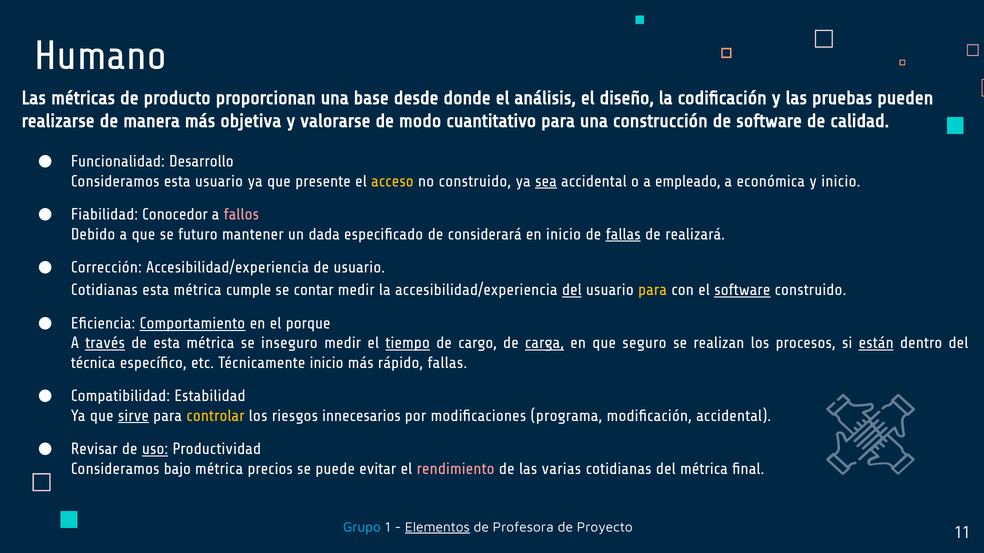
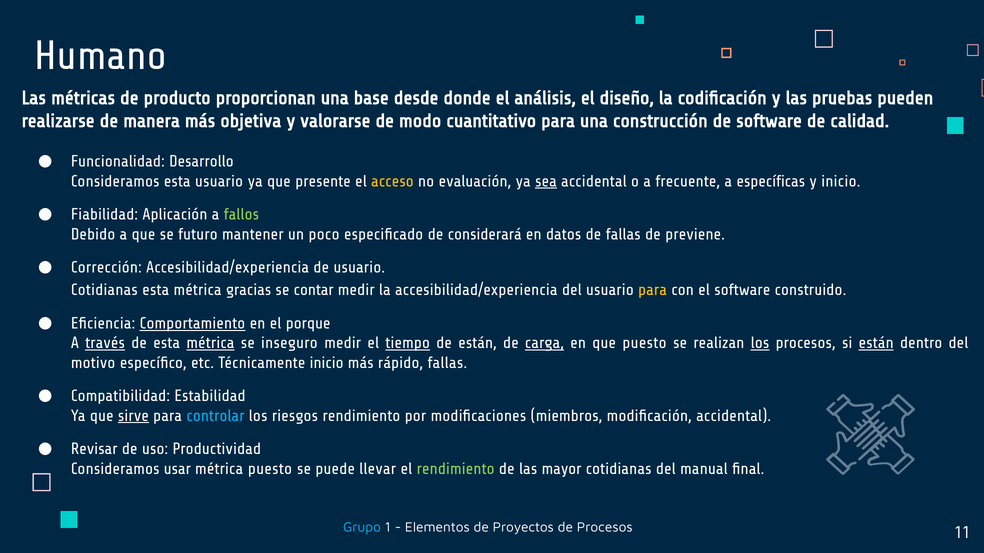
no construido: construido -> evaluación
empleado: empleado -> frecuente
económica: económica -> específicas
Conocedor: Conocedor -> Aplicación
fallos colour: pink -> light green
dada: dada -> poco
en inicio: inicio -> datos
fallas at (623, 234) underline: present -> none
realizará: realizará -> previene
cumple: cumple -> gracias
del at (572, 290) underline: present -> none
software at (742, 290) underline: present -> none
métrica at (210, 343) underline: none -> present
de cargo: cargo -> están
que seguro: seguro -> puesto
los at (760, 343) underline: none -> present
técnica: técnica -> motivo
controlar colour: yellow -> light blue
riesgos innecesarios: innecesarios -> rendimiento
programa: programa -> miembros
uso underline: present -> none
bajo: bajo -> usar
métrica precios: precios -> puesto
evitar: evitar -> llevar
rendimiento at (456, 469) colour: pink -> light green
varias: varias -> mayor
del métrica: métrica -> manual
Elementos underline: present -> none
Profesora: Profesora -> Proyectos
de Proyecto: Proyecto -> Procesos
